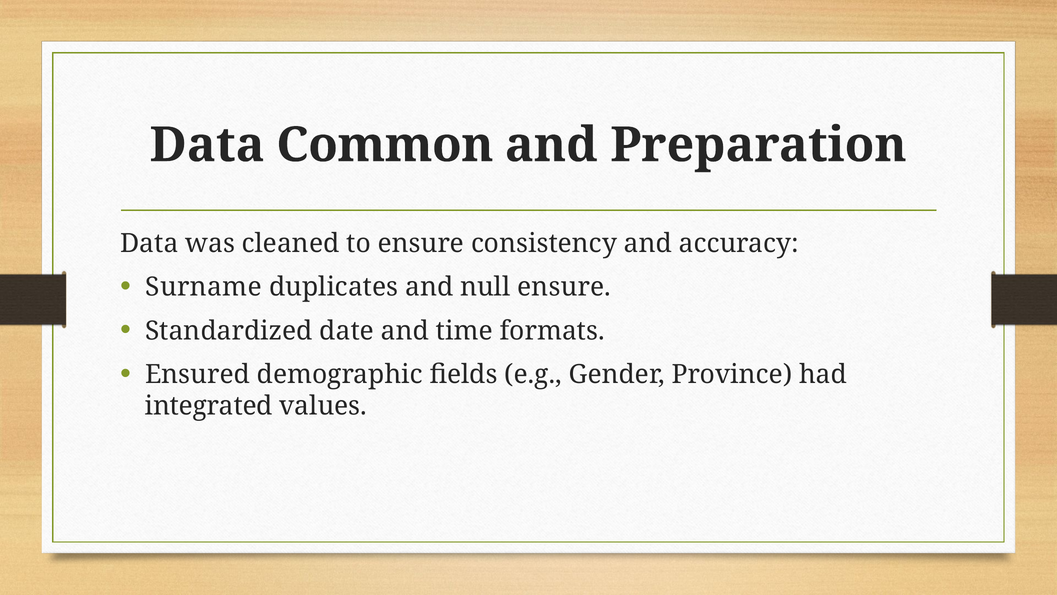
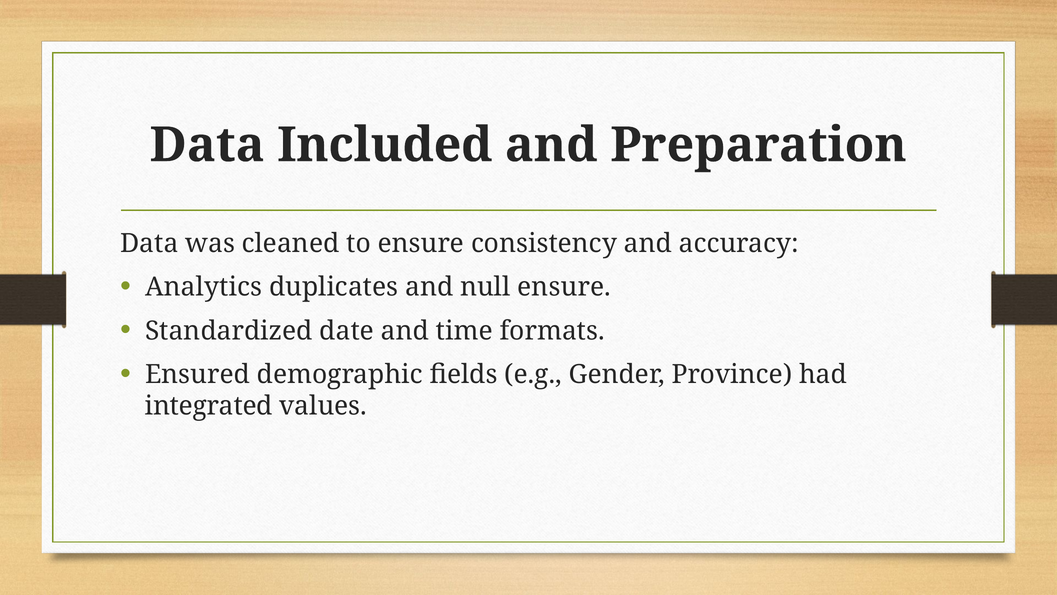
Common: Common -> Included
Surname: Surname -> Analytics
